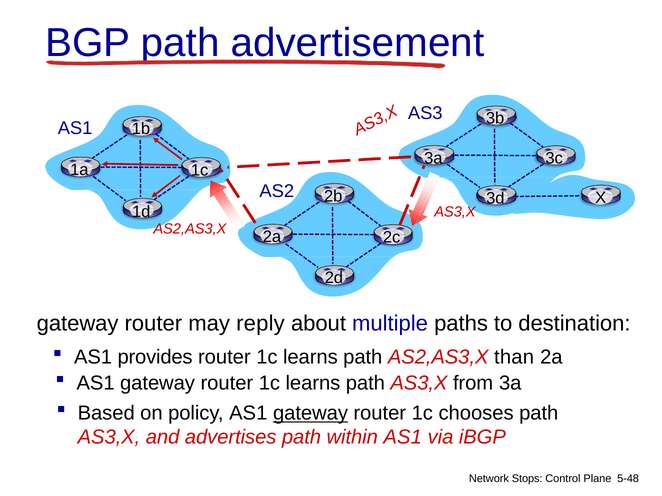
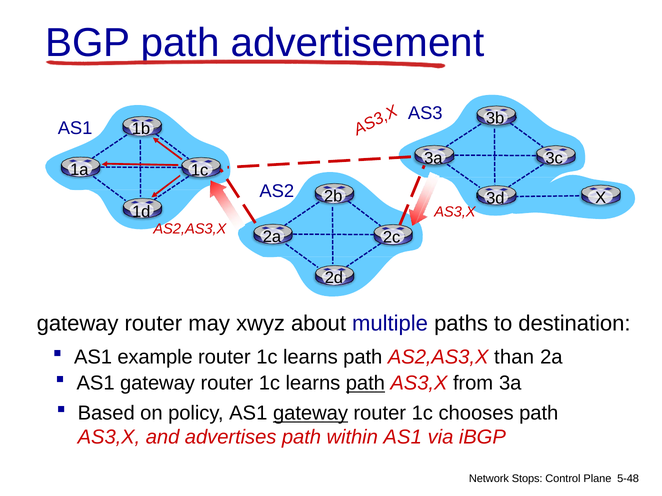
reply: reply -> xwyz
provides: provides -> example
path at (365, 384) underline: none -> present
